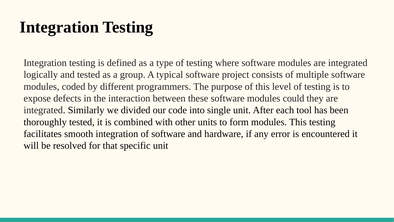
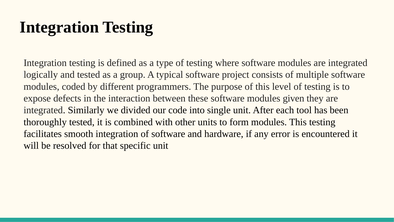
could: could -> given
